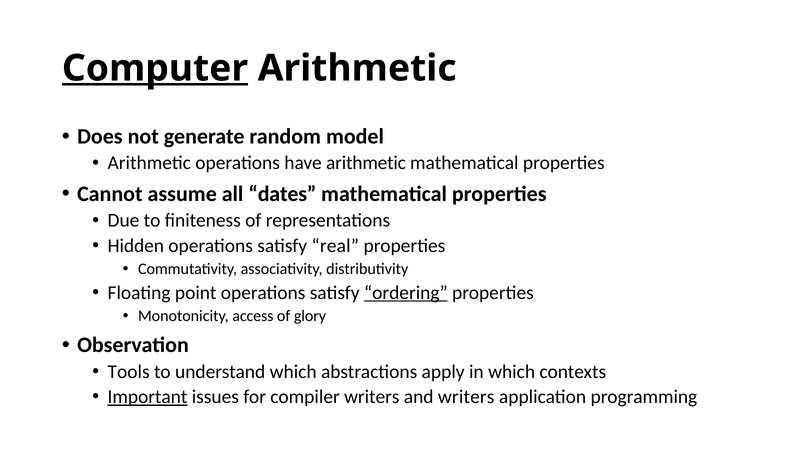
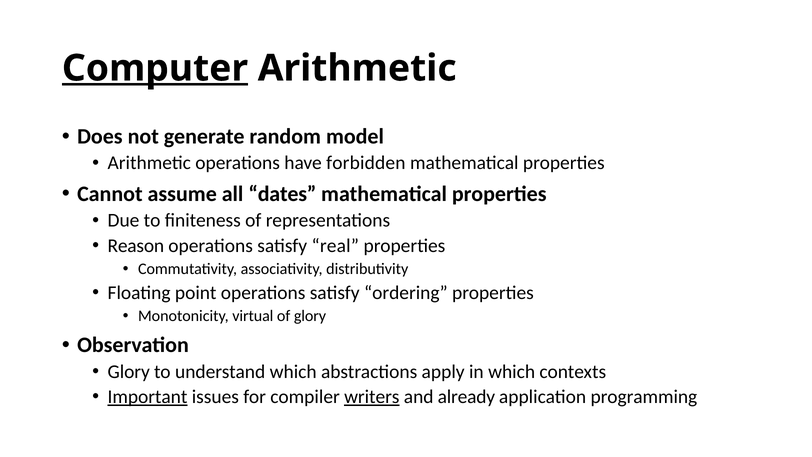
have arithmetic: arithmetic -> forbidden
Hidden: Hidden -> Reason
ordering underline: present -> none
access: access -> virtual
Tools at (129, 371): Tools -> Glory
writers at (372, 397) underline: none -> present
and writers: writers -> already
